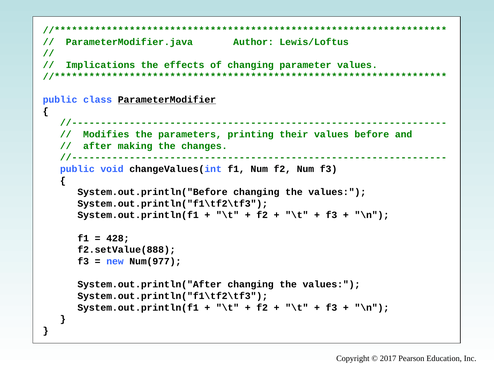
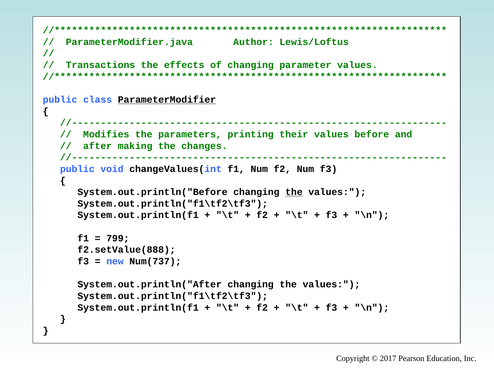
Implications: Implications -> Transactions
the at (294, 192) underline: none -> present
428: 428 -> 799
Num(977: Num(977 -> Num(737
